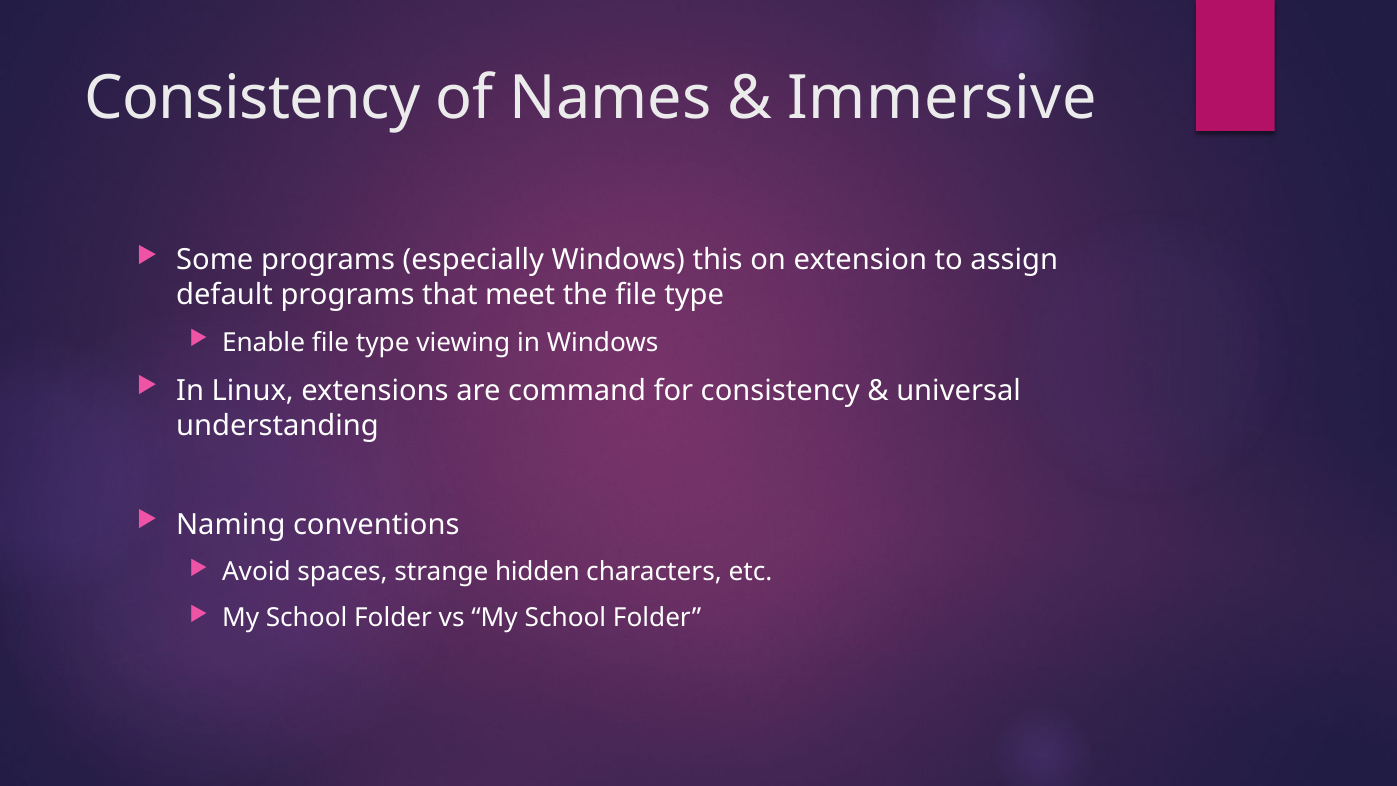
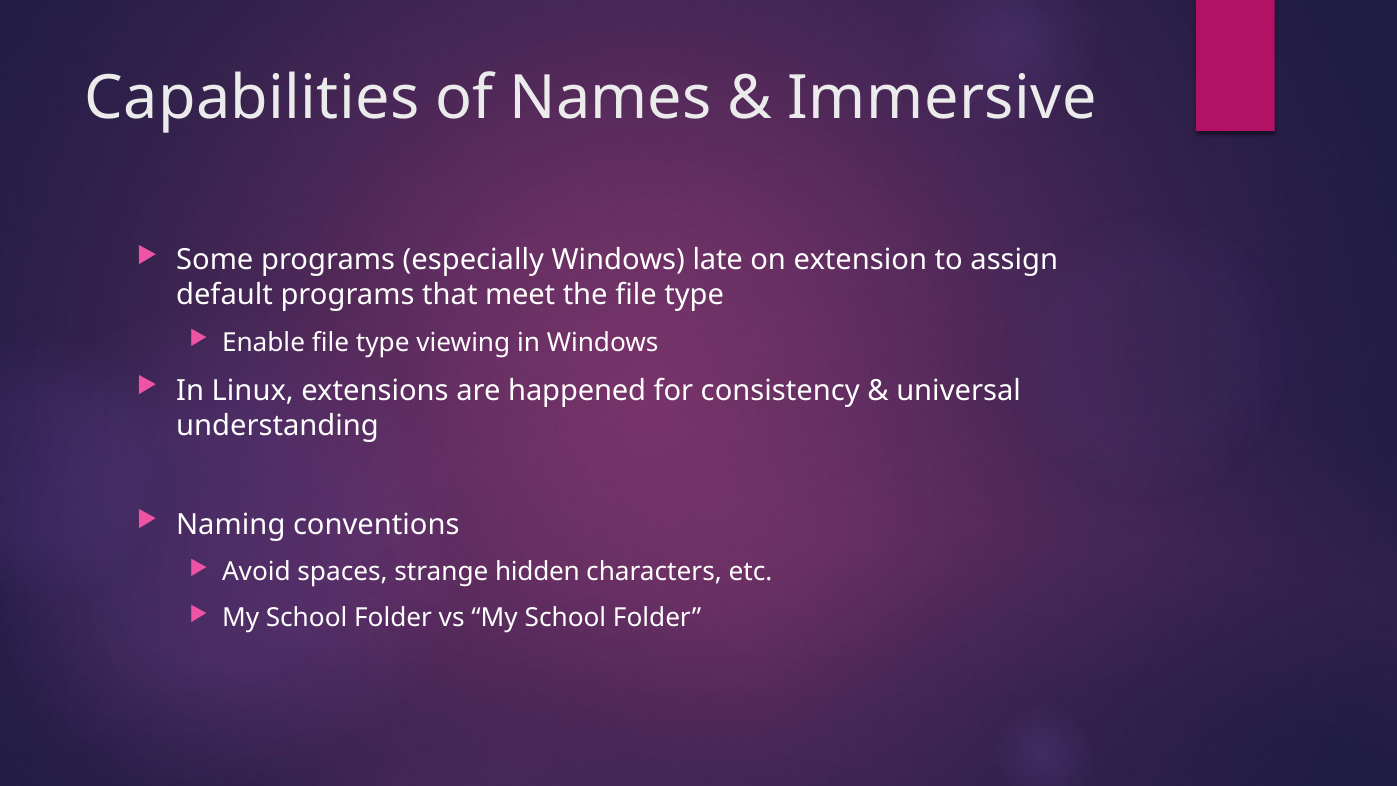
Consistency at (253, 98): Consistency -> Capabilities
this: this -> late
command: command -> happened
